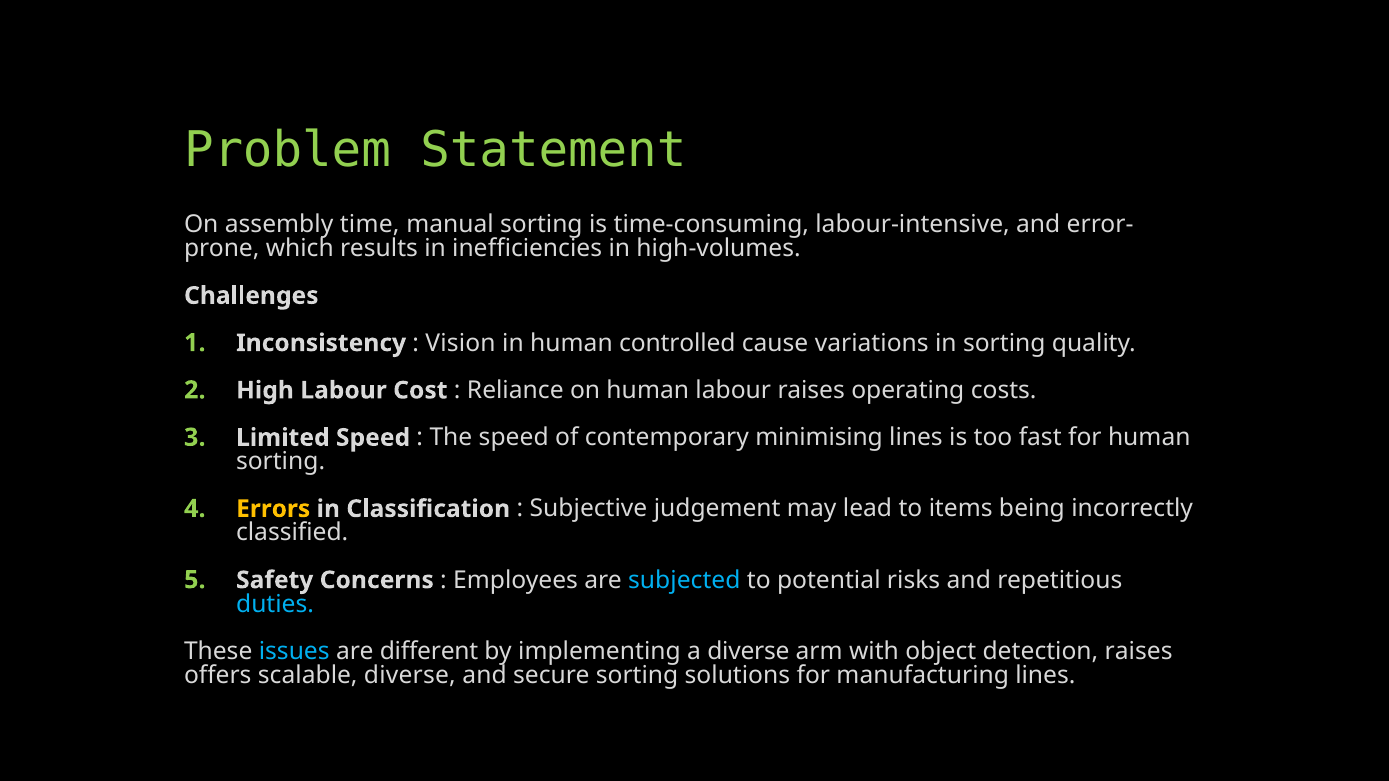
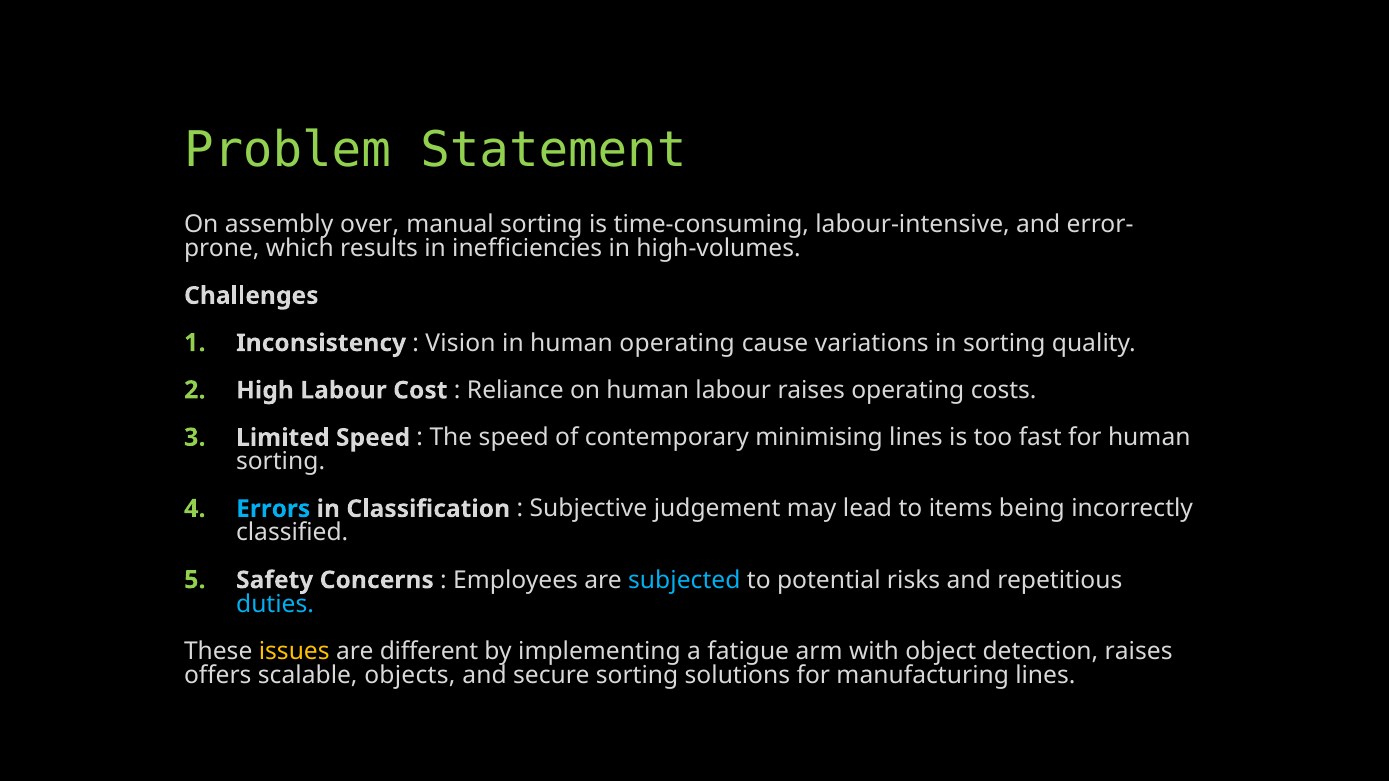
time: time -> over
human controlled: controlled -> operating
Errors colour: yellow -> light blue
issues colour: light blue -> yellow
a diverse: diverse -> fatigue
scalable diverse: diverse -> objects
